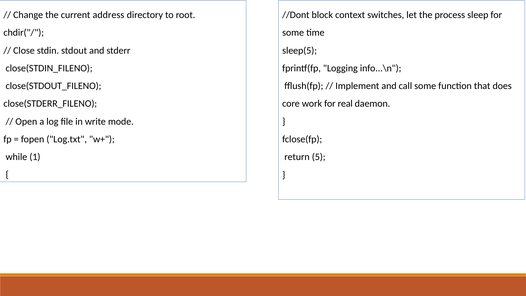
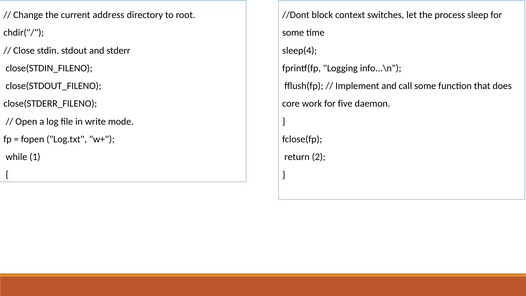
sleep(5: sleep(5 -> sleep(4
real: real -> five
5: 5 -> 2
